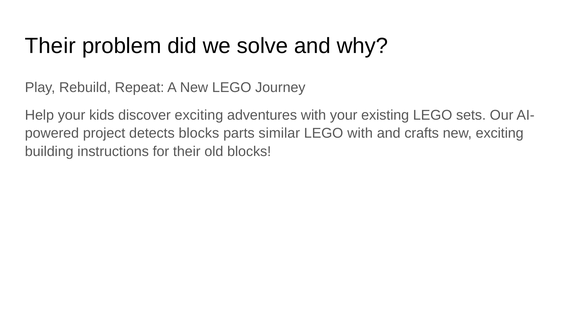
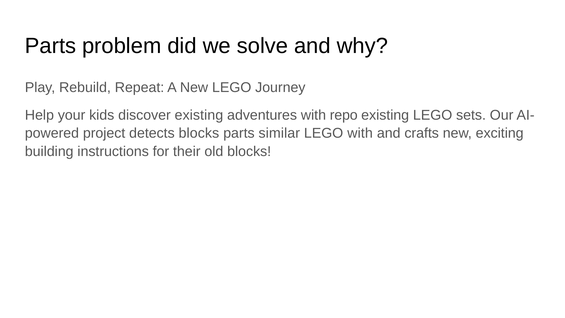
Their at (50, 46): Their -> Parts
discover exciting: exciting -> existing
with your: your -> repo
